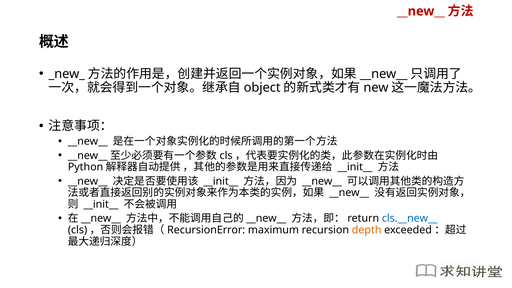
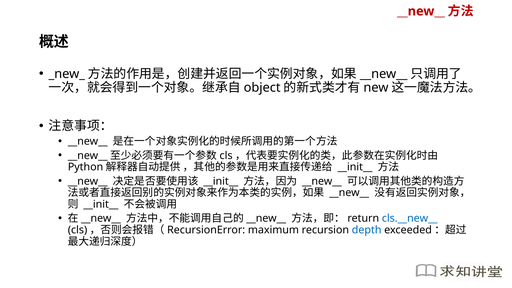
depth colour: orange -> blue
